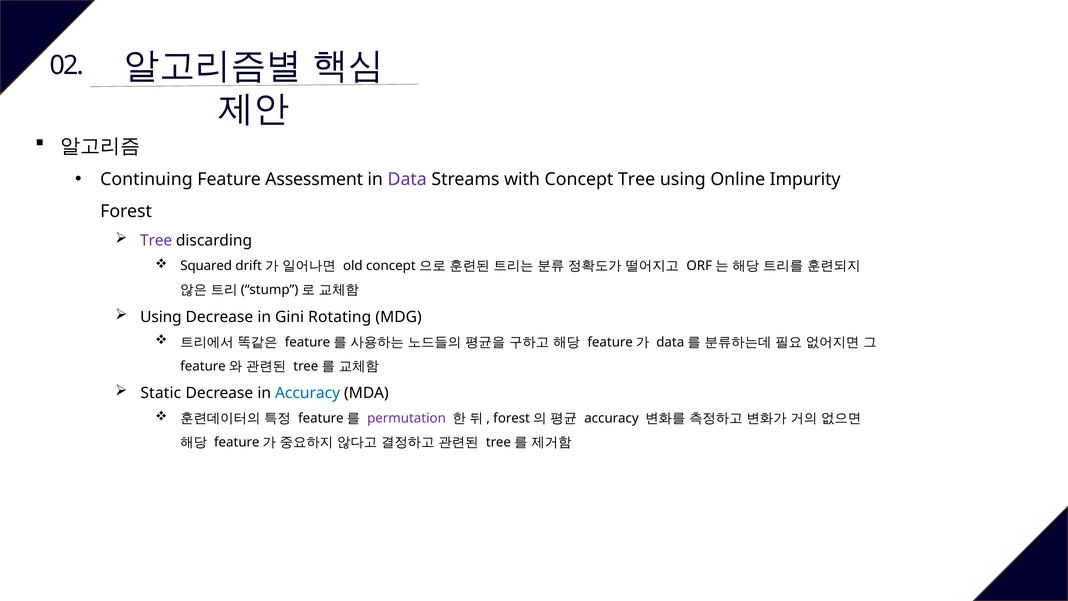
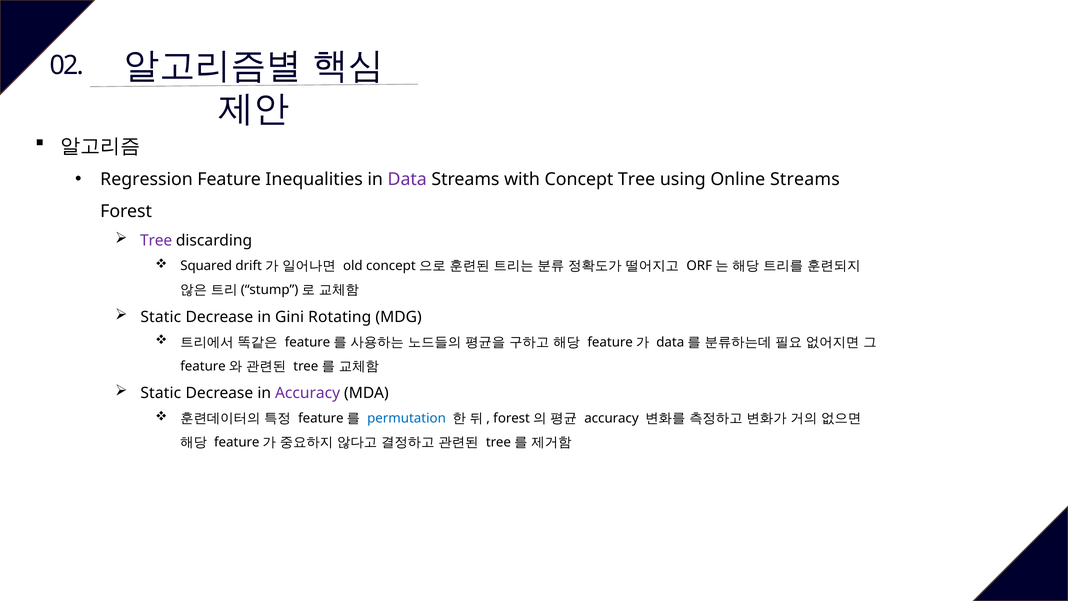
Continuing: Continuing -> Regression
Assessment: Assessment -> Inequalities
Online Impurity: Impurity -> Streams
Using at (161, 317): Using -> Static
Accuracy at (308, 393) colour: blue -> purple
permutation colour: purple -> blue
